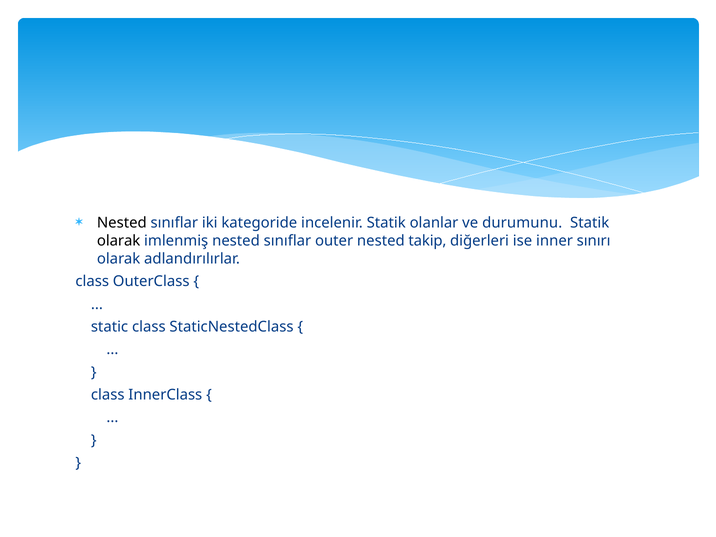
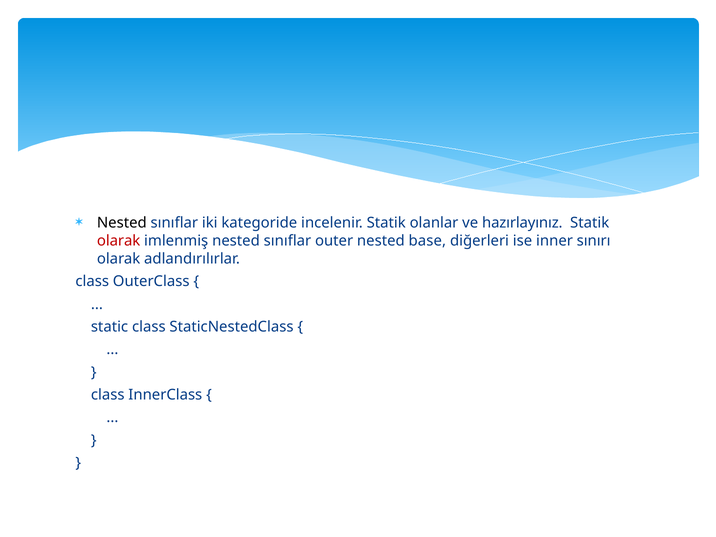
durumunu: durumunu -> hazırlayınız
olarak at (119, 241) colour: black -> red
takip: takip -> base
